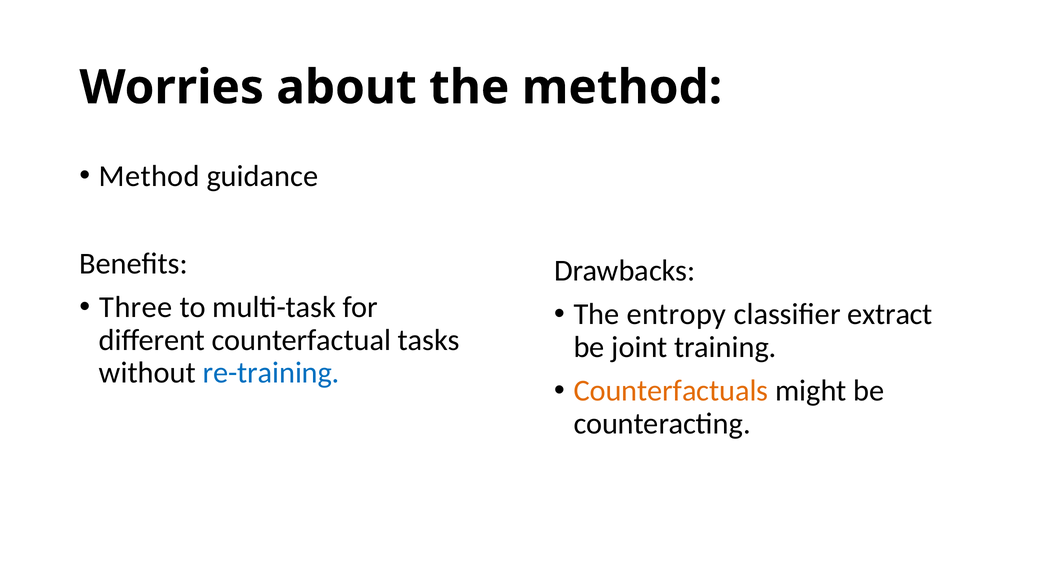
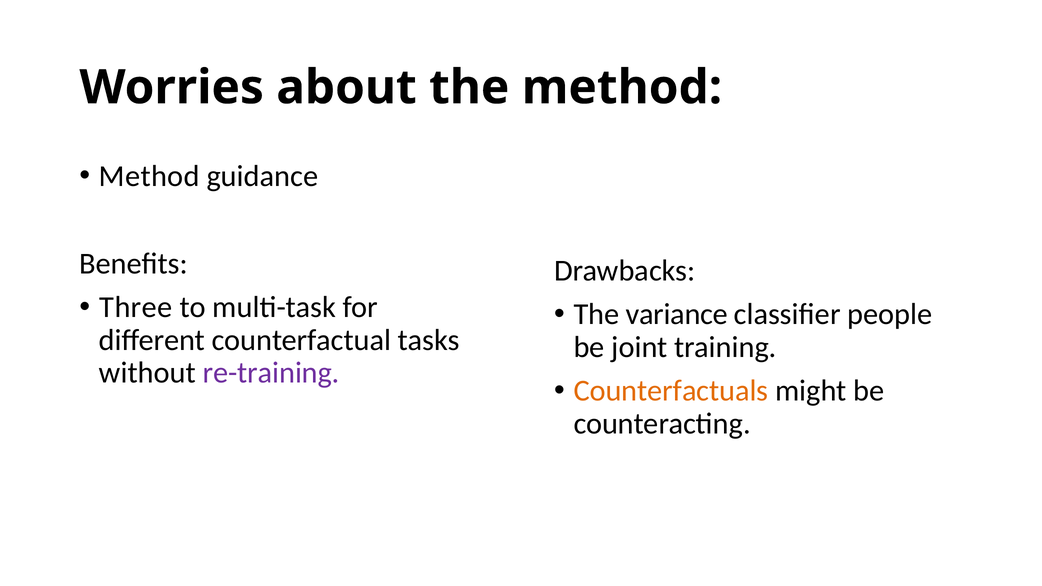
entropy: entropy -> variance
extract: extract -> people
re-training colour: blue -> purple
